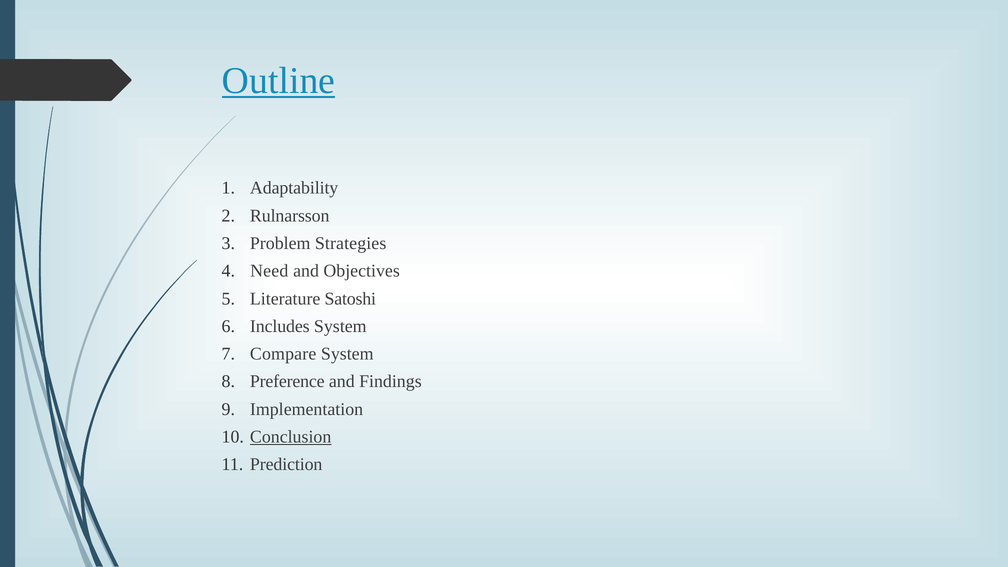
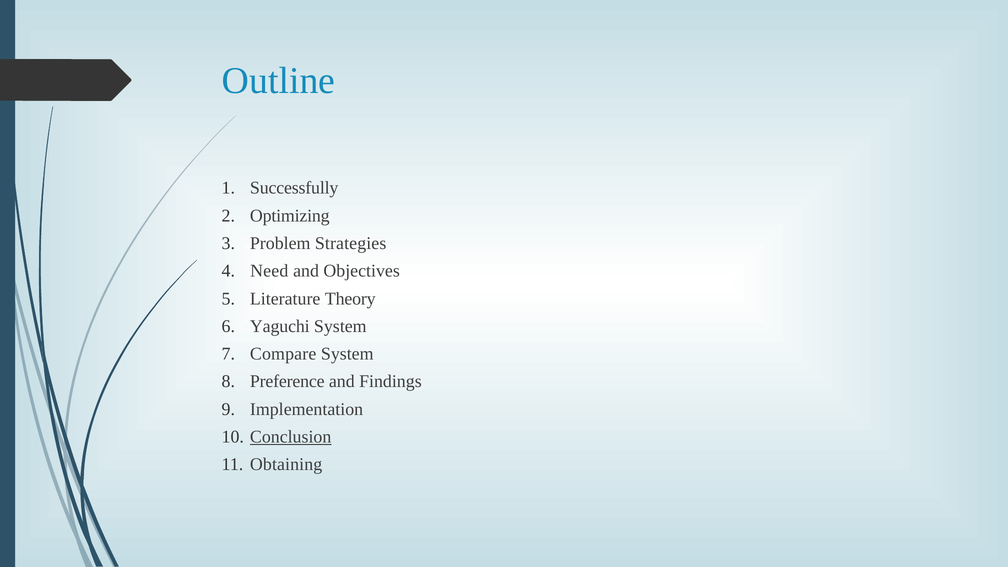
Outline underline: present -> none
Adaptability: Adaptability -> Successfully
Rulnarsson: Rulnarsson -> Optimizing
Satoshi: Satoshi -> Theory
Includes: Includes -> Yaguchi
Prediction: Prediction -> Obtaining
